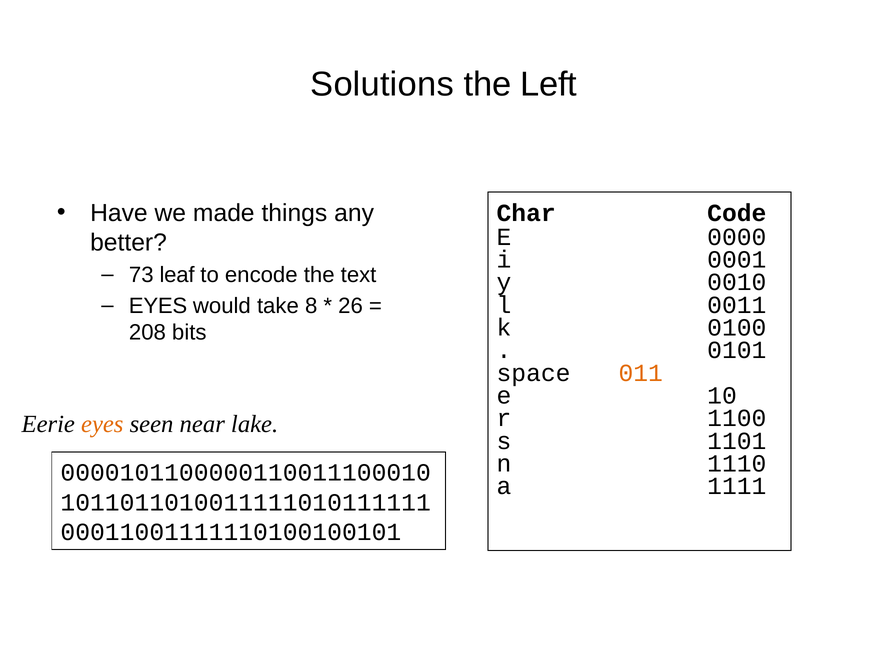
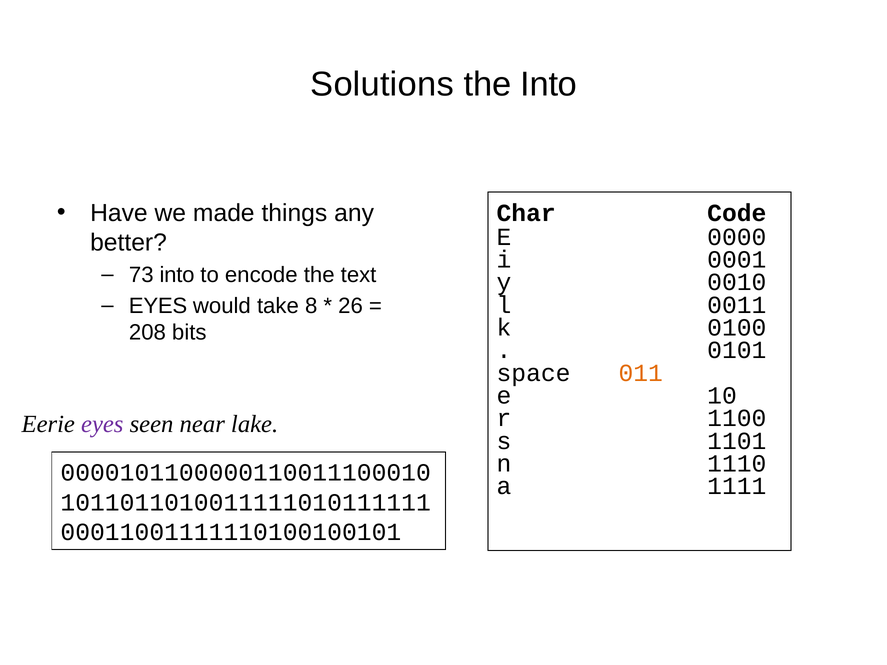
the Left: Left -> Into
73 leaf: leaf -> into
eyes at (102, 424) colour: orange -> purple
